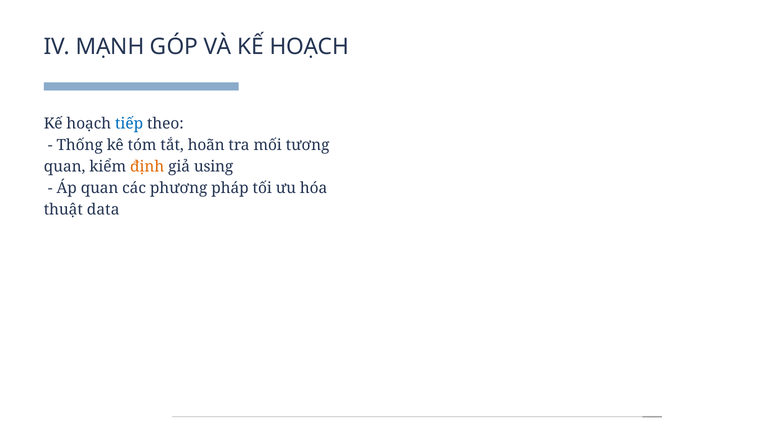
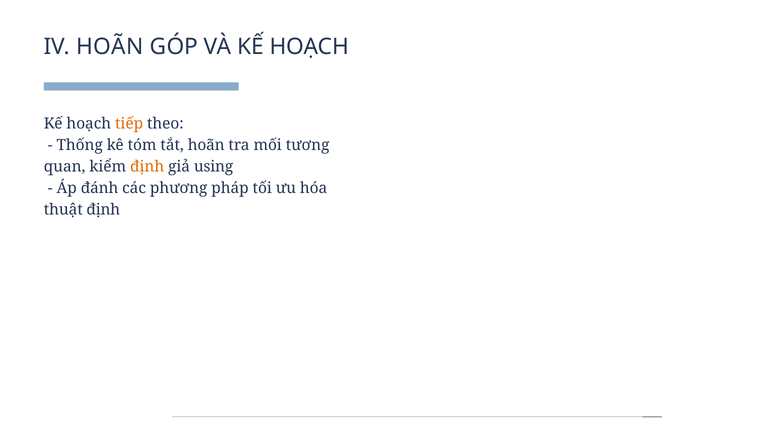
IV MẠNH: MẠNH -> HOÃN
tiếp colour: blue -> orange
Áp quan: quan -> đánh
thuật data: data -> định
